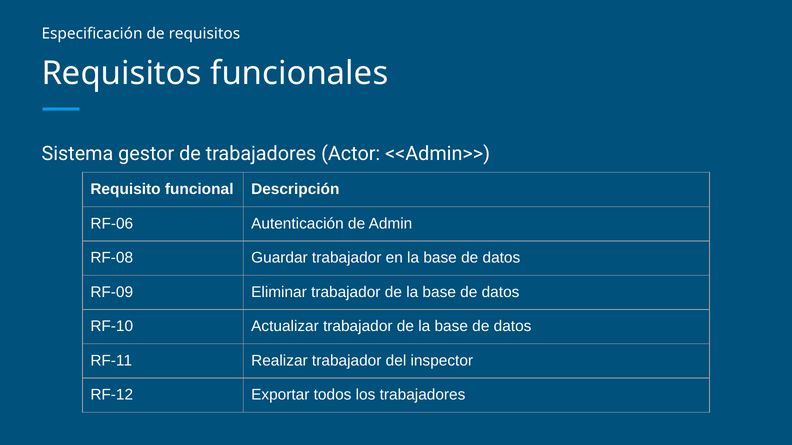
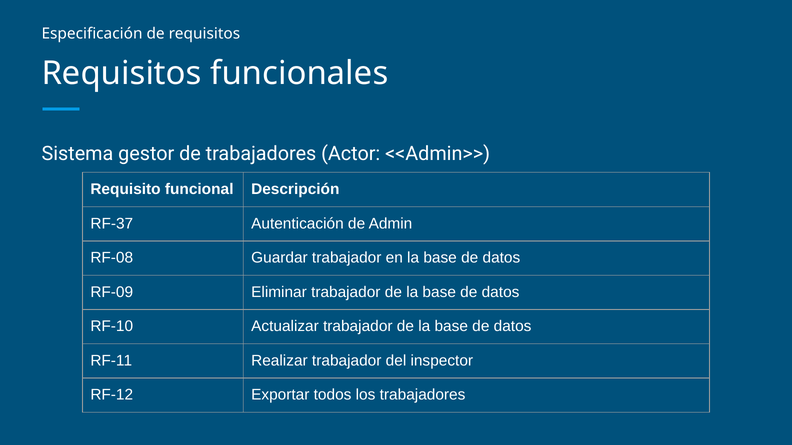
RF-06: RF-06 -> RF-37
